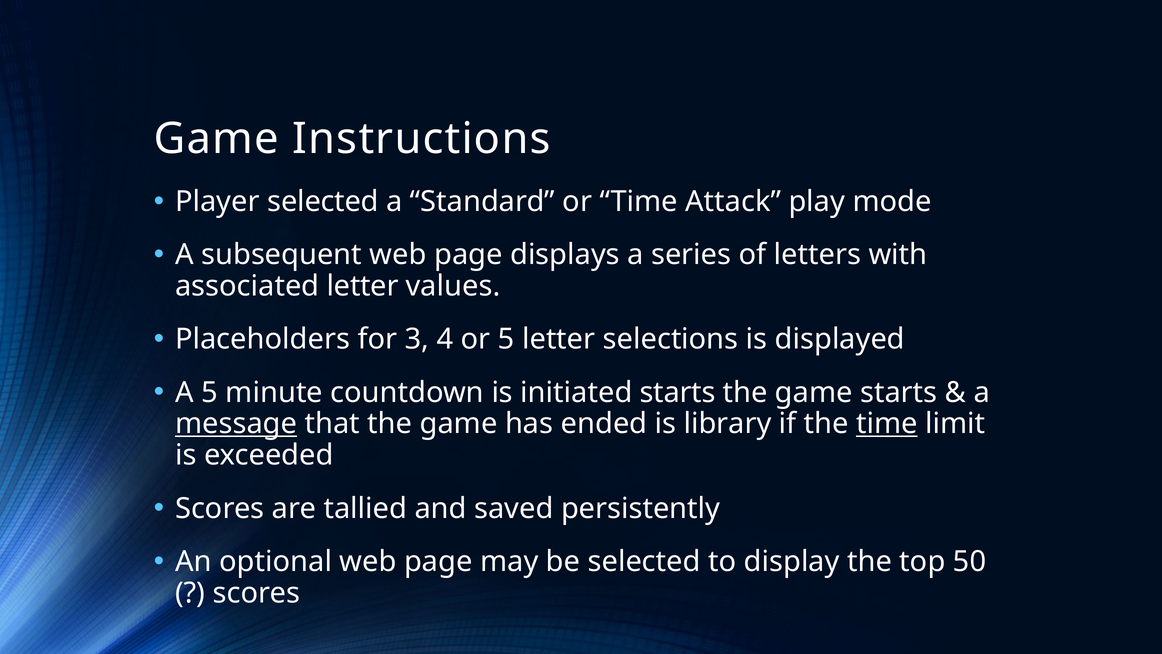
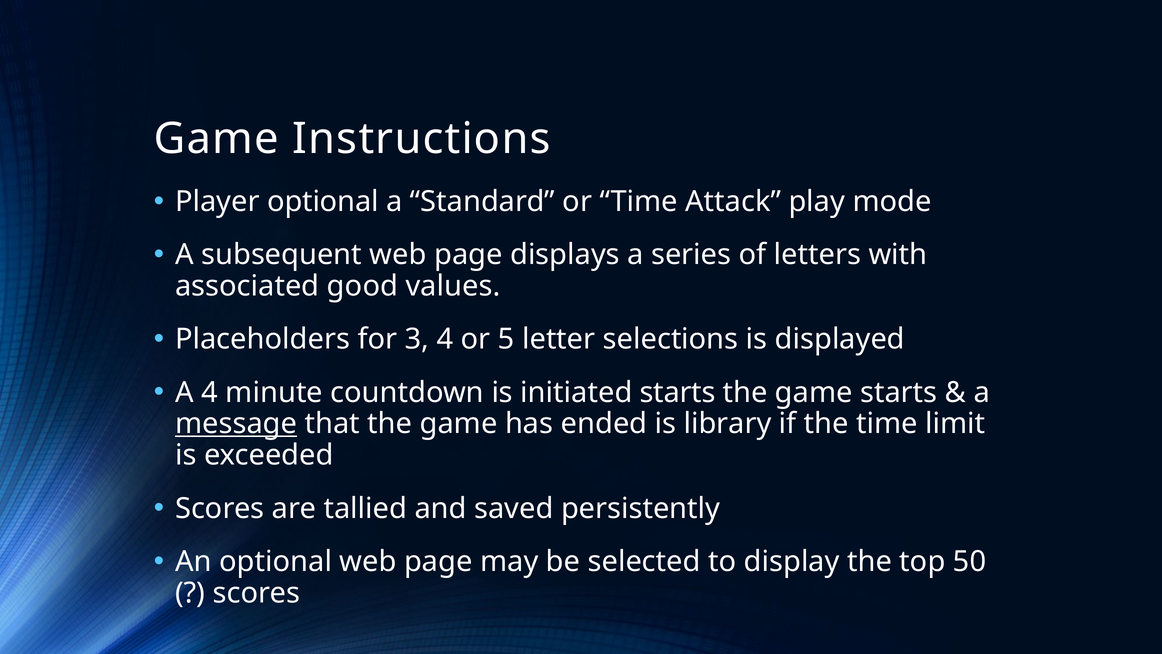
Player selected: selected -> optional
associated letter: letter -> good
A 5: 5 -> 4
time at (887, 424) underline: present -> none
